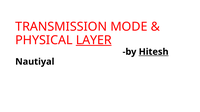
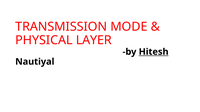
LAYER underline: present -> none
